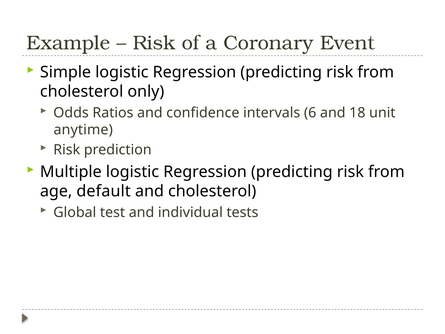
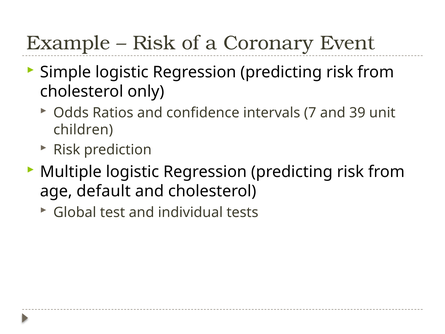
6: 6 -> 7
18: 18 -> 39
anytime: anytime -> children
